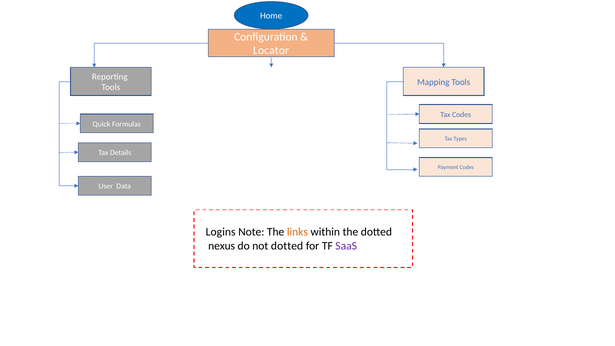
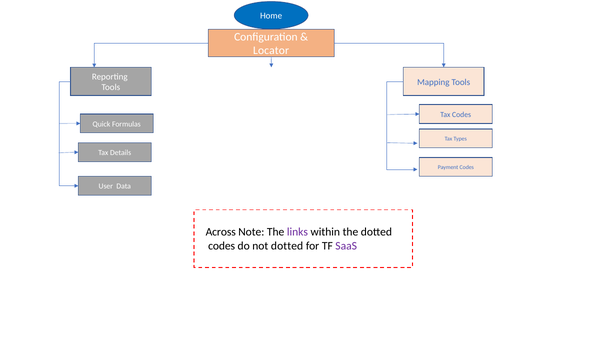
Logins: Logins -> Across
links colour: orange -> purple
nexus at (222, 246): nexus -> codes
